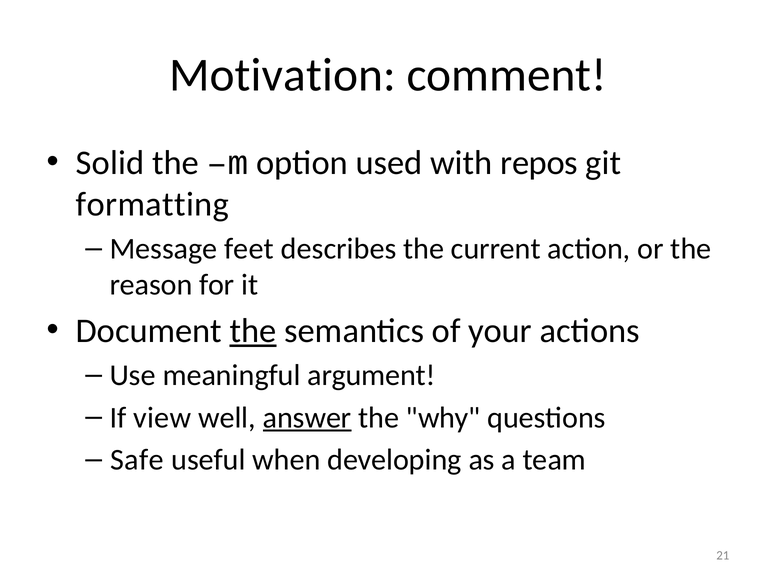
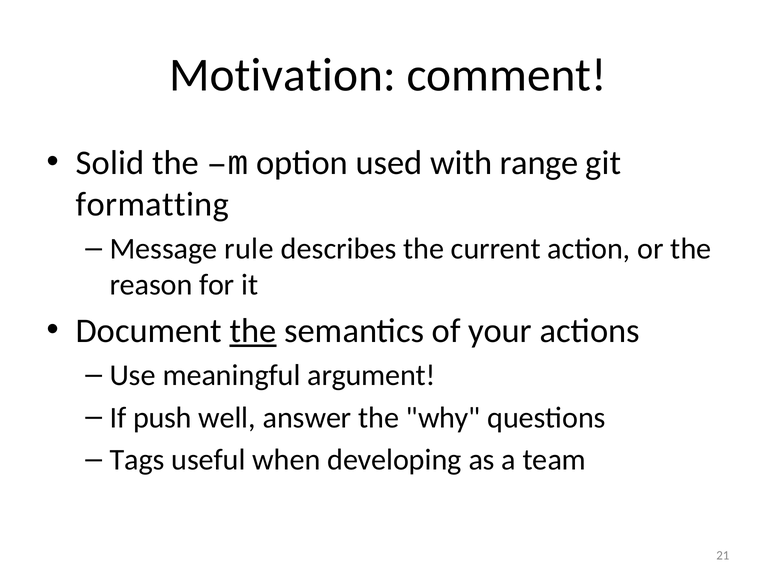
repos: repos -> range
feet: feet -> rule
view: view -> push
answer underline: present -> none
Safe: Safe -> Tags
